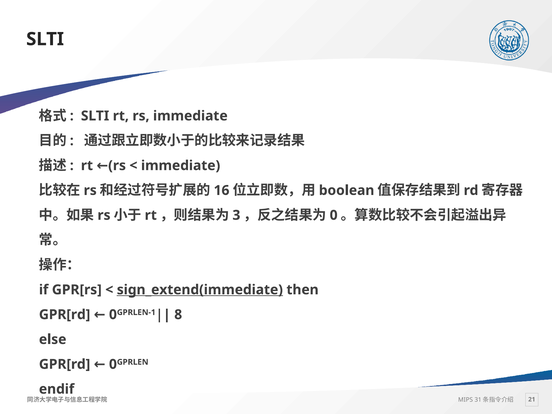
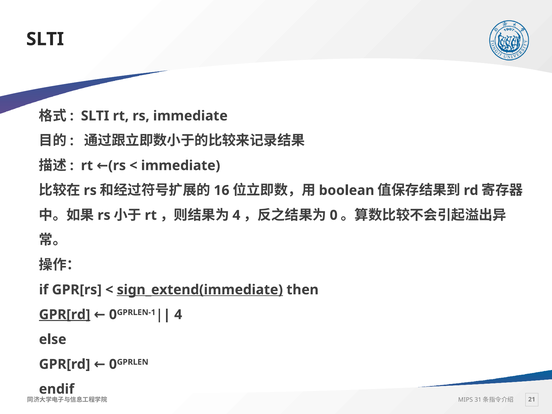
3 at (236, 215): 3 -> 4
8 at (178, 315): 8 -> 4
GPR[rd at (65, 315) underline: none -> present
